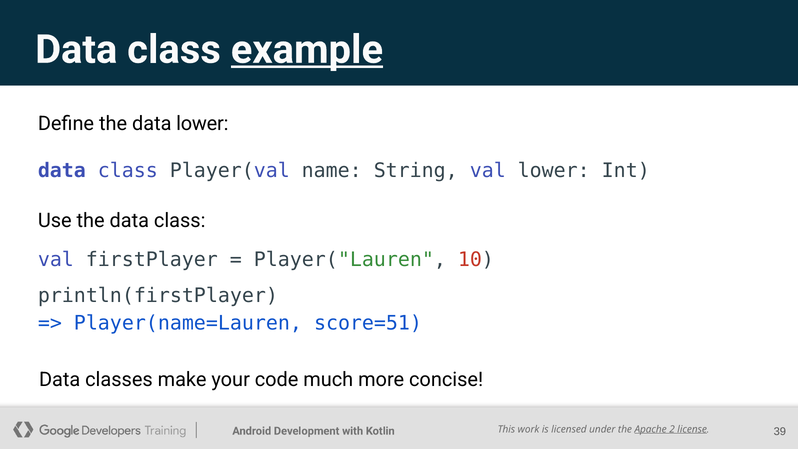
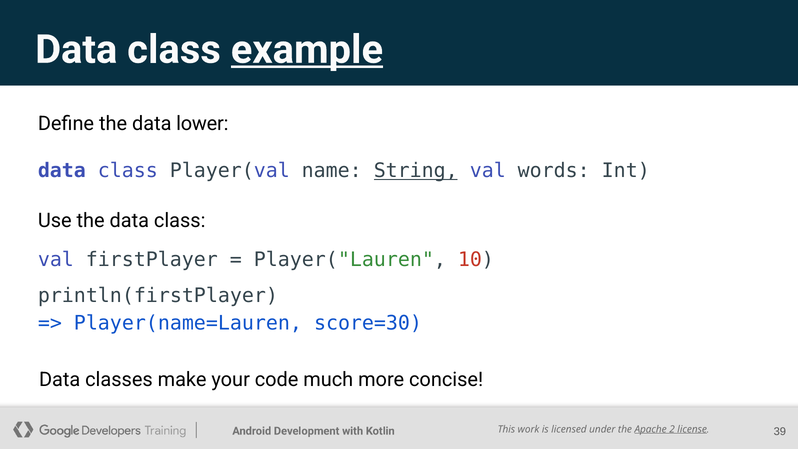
String underline: none -> present
val lower: lower -> words
score=51: score=51 -> score=30
